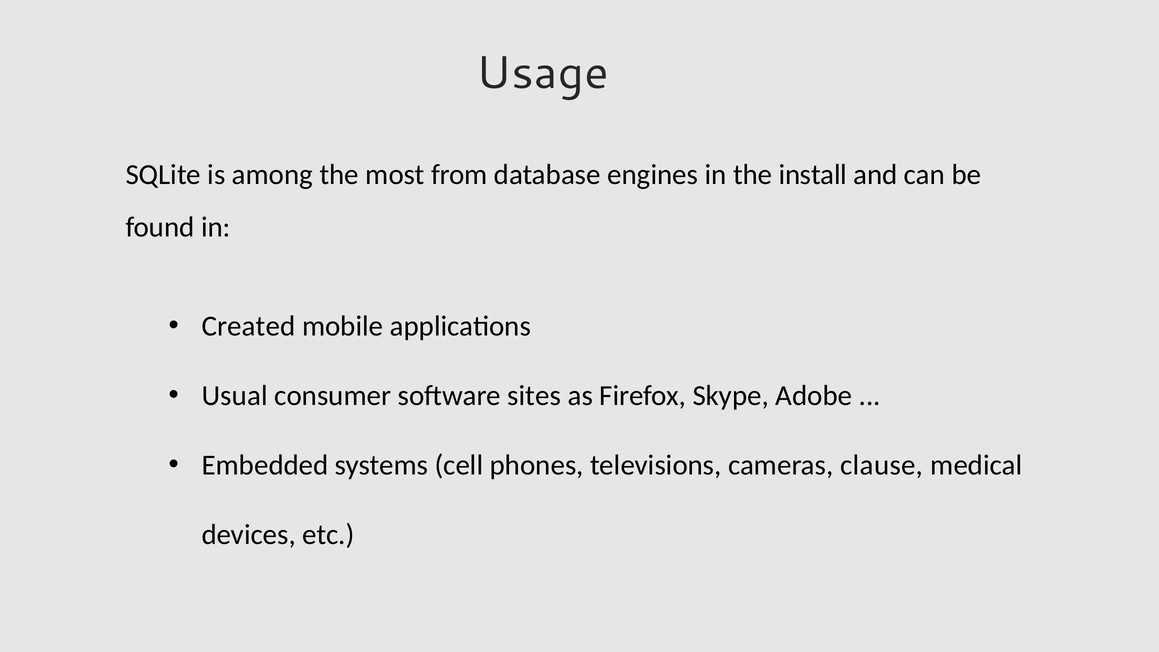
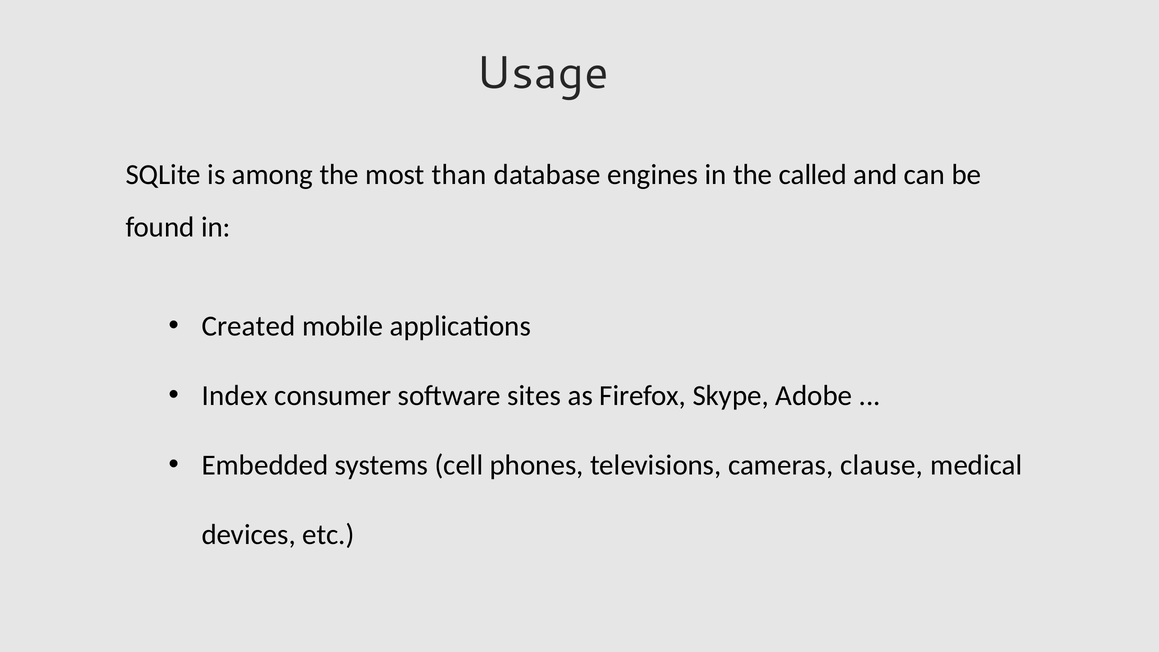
from: from -> than
install: install -> called
Usual: Usual -> Index
